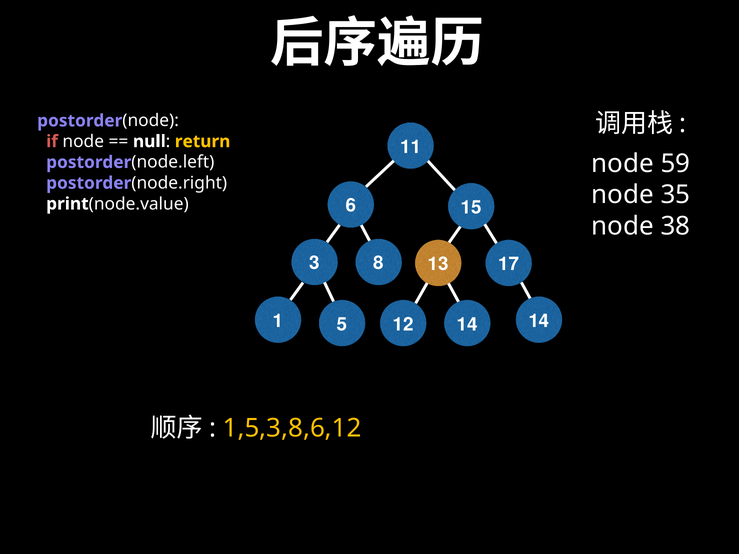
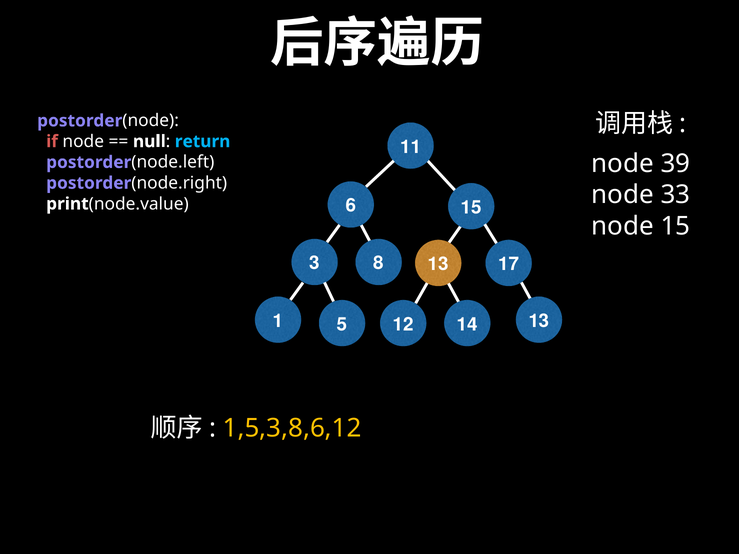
return colour: yellow -> light blue
59: 59 -> 39
35: 35 -> 33
node 38: 38 -> 15
14 at (539, 321): 14 -> 13
